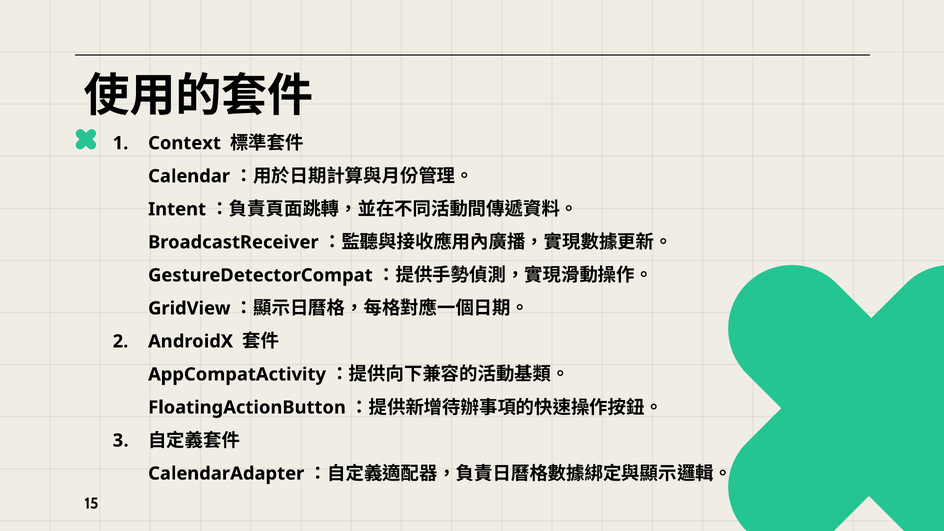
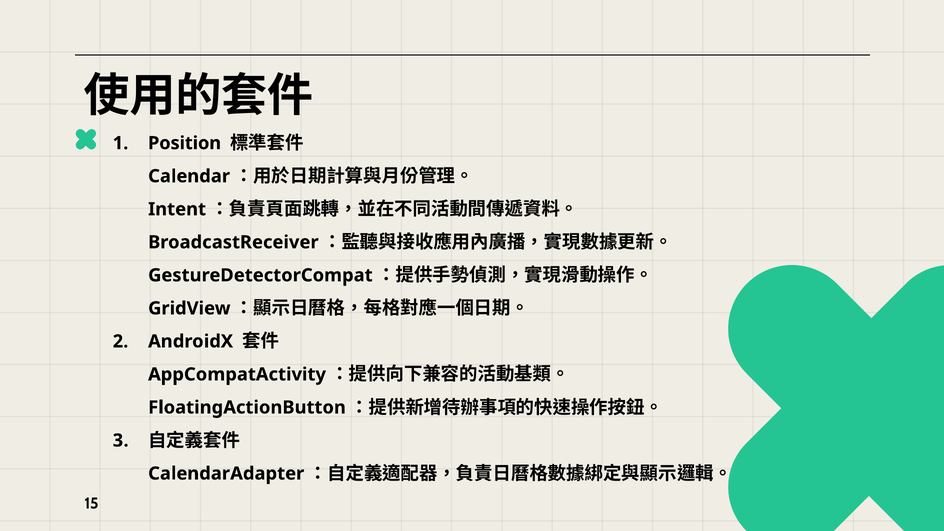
Context: Context -> Position
